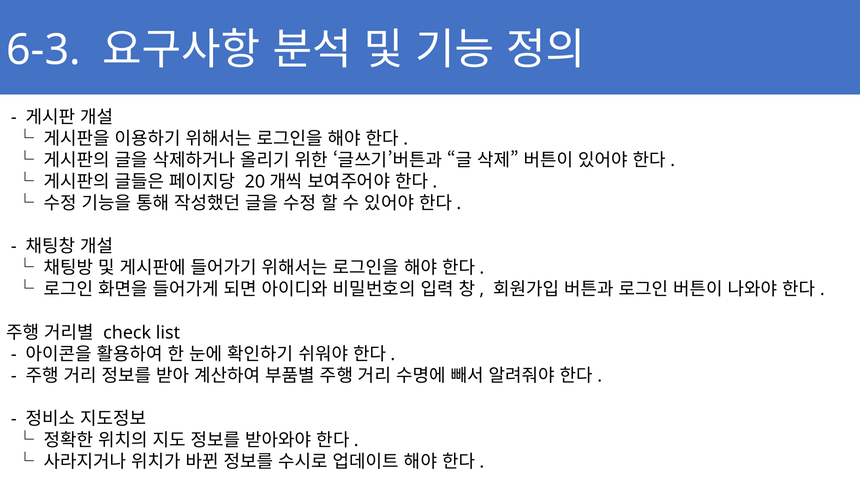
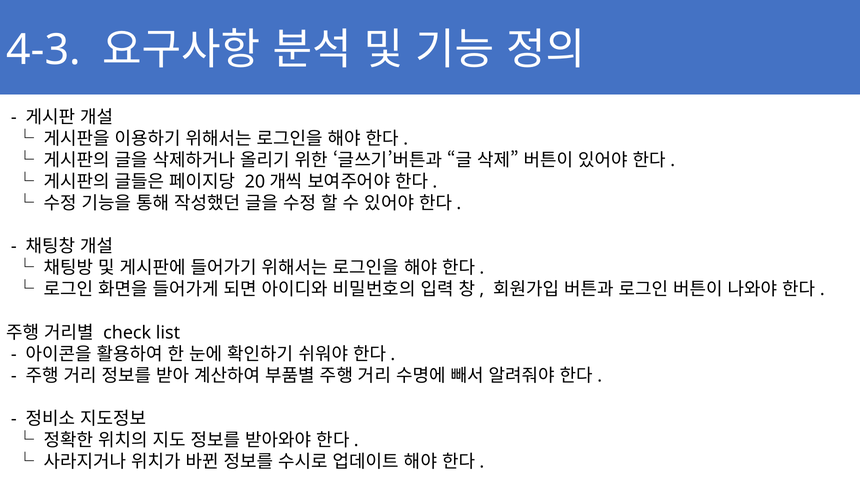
6-3: 6-3 -> 4-3
